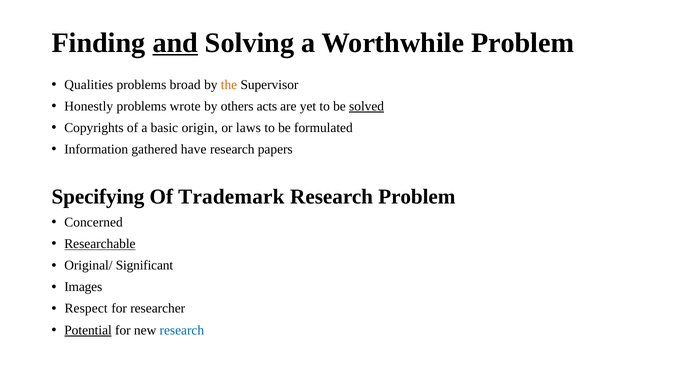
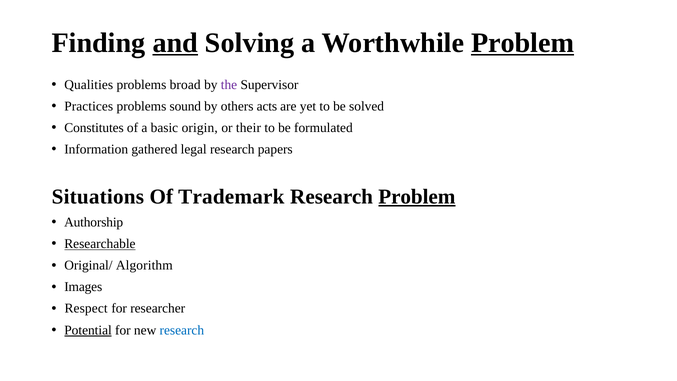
Problem at (523, 43) underline: none -> present
the colour: orange -> purple
Honestly: Honestly -> Practices
wrote: wrote -> sound
solved underline: present -> none
Copyrights: Copyrights -> Constitutes
laws: laws -> their
have: have -> legal
Specifying: Specifying -> Situations
Problem at (417, 197) underline: none -> present
Concerned: Concerned -> Authorship
Significant: Significant -> Algorithm
